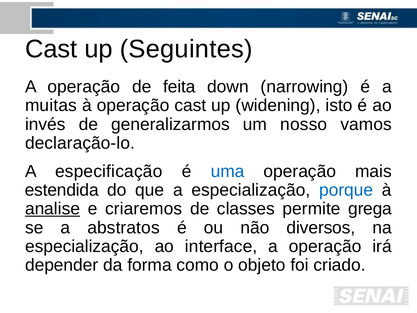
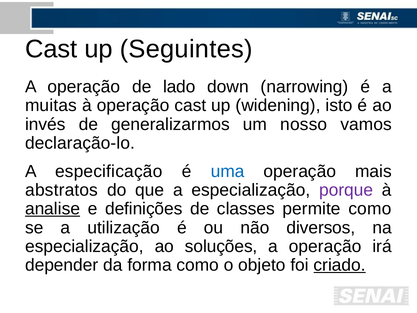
feita: feita -> lado
estendida: estendida -> abstratos
porque colour: blue -> purple
criaremos: criaremos -> definições
permite grega: grega -> como
abstratos: abstratos -> utilização
interface: interface -> soluções
criado underline: none -> present
